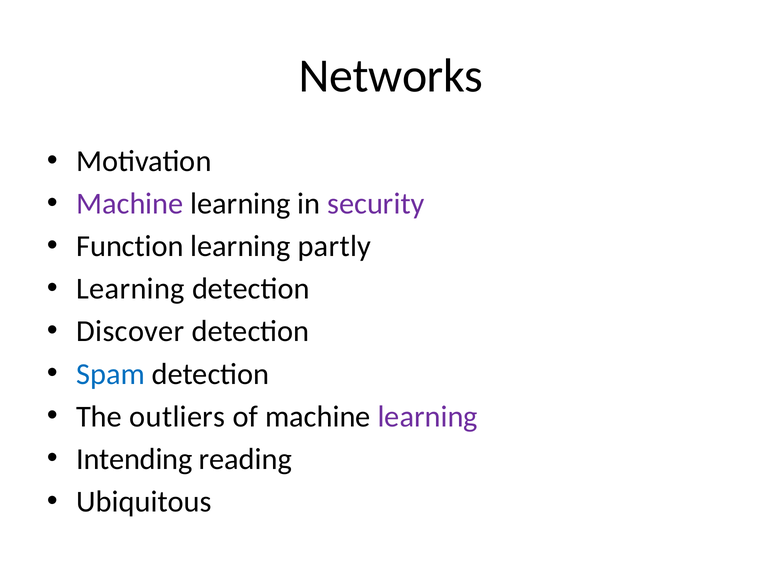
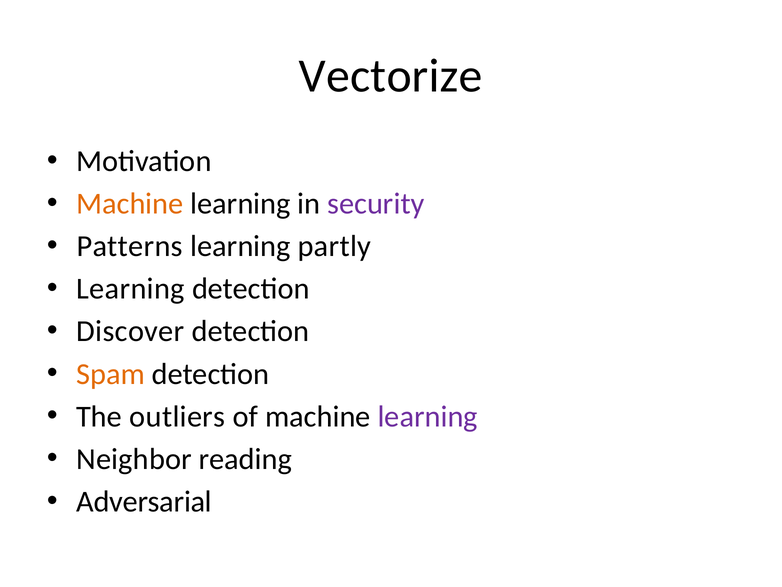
Networks: Networks -> Vectorize
Machine at (130, 204) colour: purple -> orange
Function: Function -> Patterns
Spam colour: blue -> orange
Intending: Intending -> Neighbor
Ubiquitous: Ubiquitous -> Adversarial
